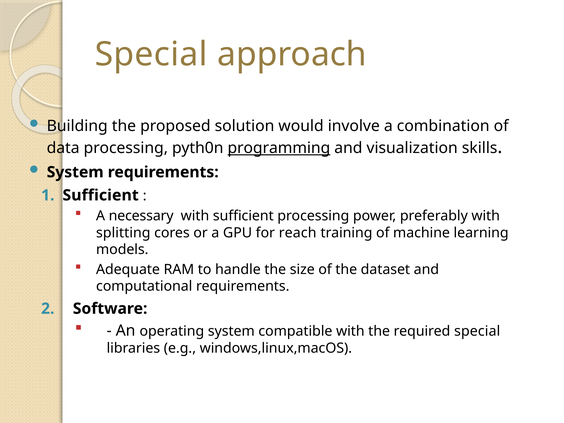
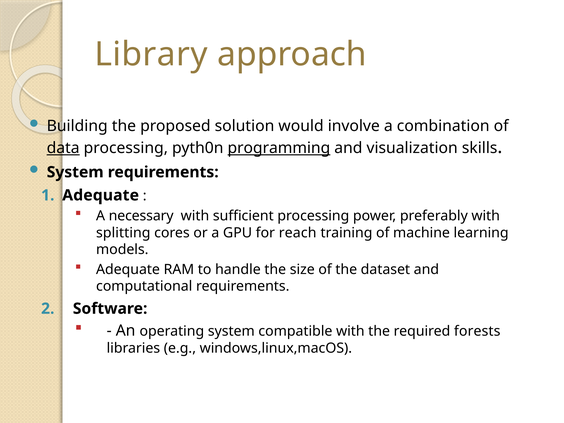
Special at (151, 55): Special -> Library
data underline: none -> present
Sufficient at (101, 195): Sufficient -> Adequate
required special: special -> forests
